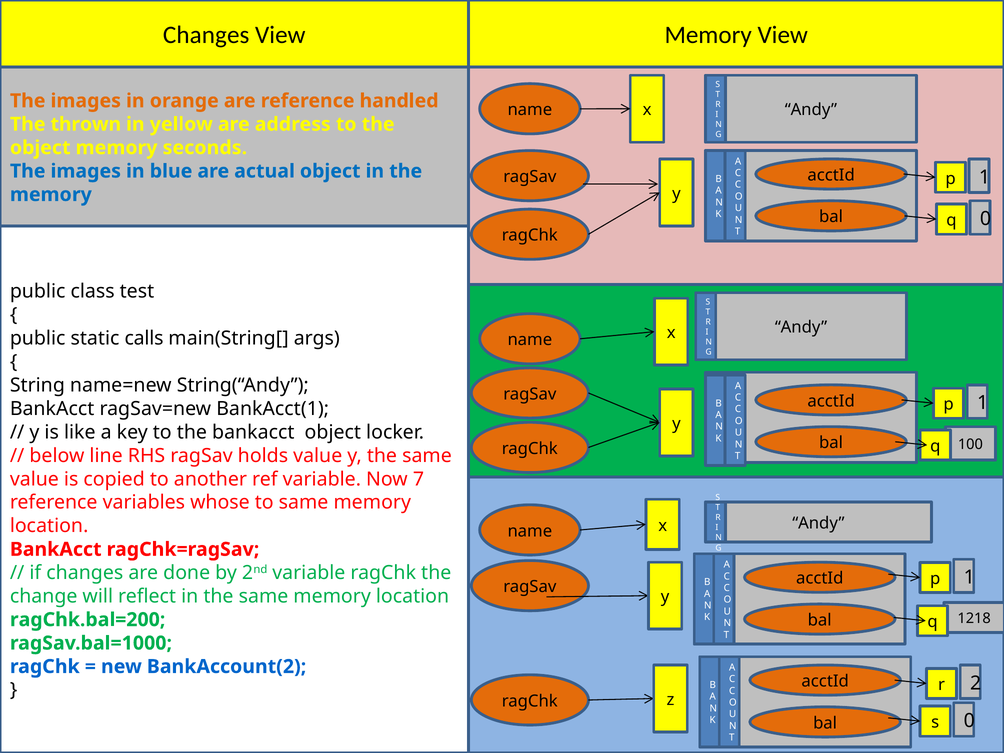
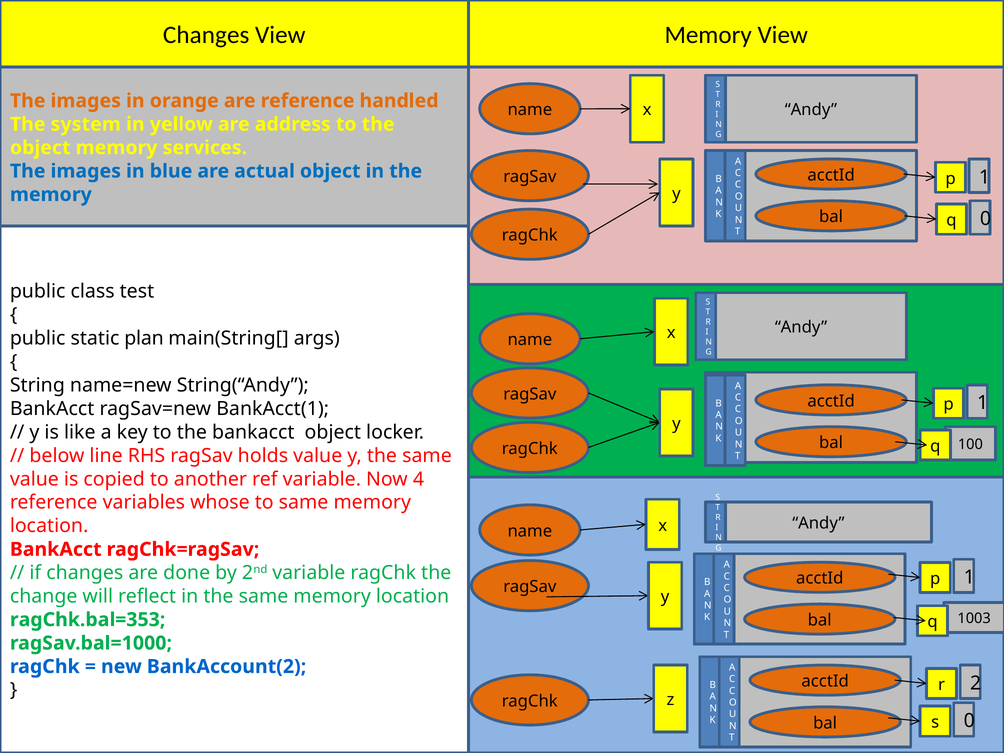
thrown: thrown -> system
seconds: seconds -> services
calls: calls -> plan
7: 7 -> 4
1218: 1218 -> 1003
ragChk.bal=200: ragChk.bal=200 -> ragChk.bal=353
